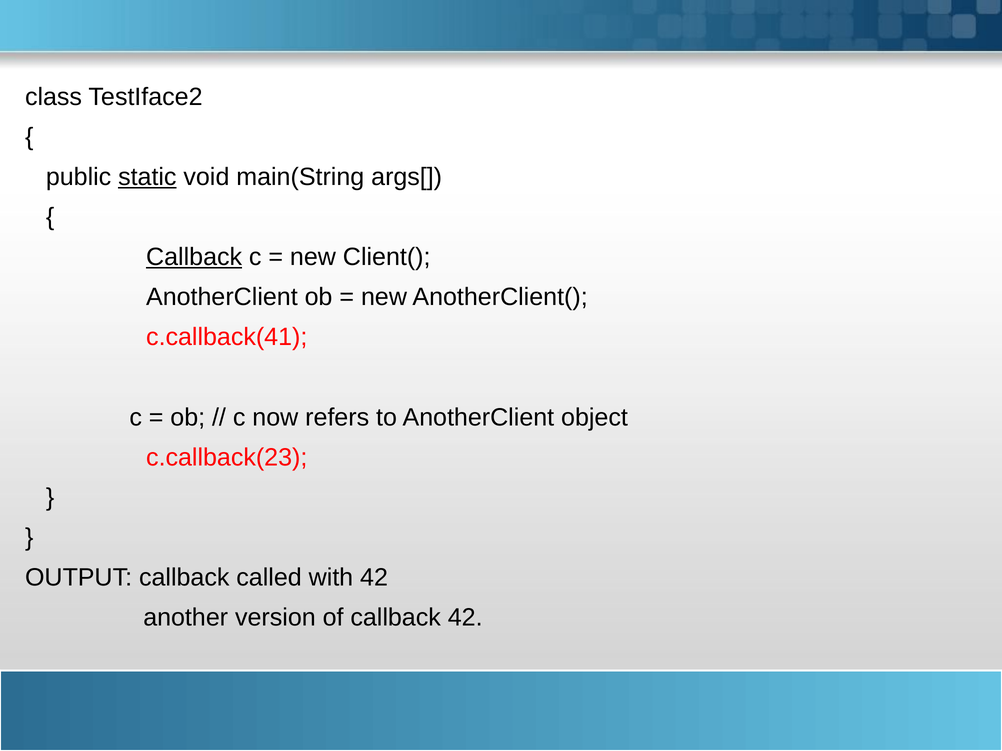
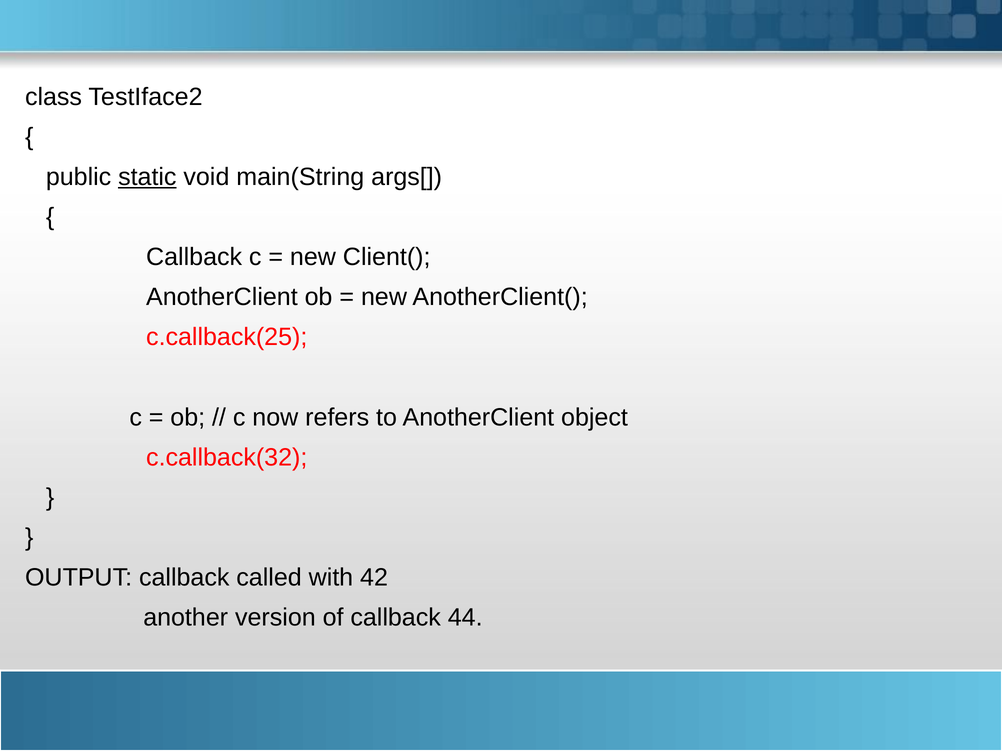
Callback at (194, 257) underline: present -> none
c.callback(41: c.callback(41 -> c.callback(25
c.callback(23: c.callback(23 -> c.callback(32
callback 42: 42 -> 44
